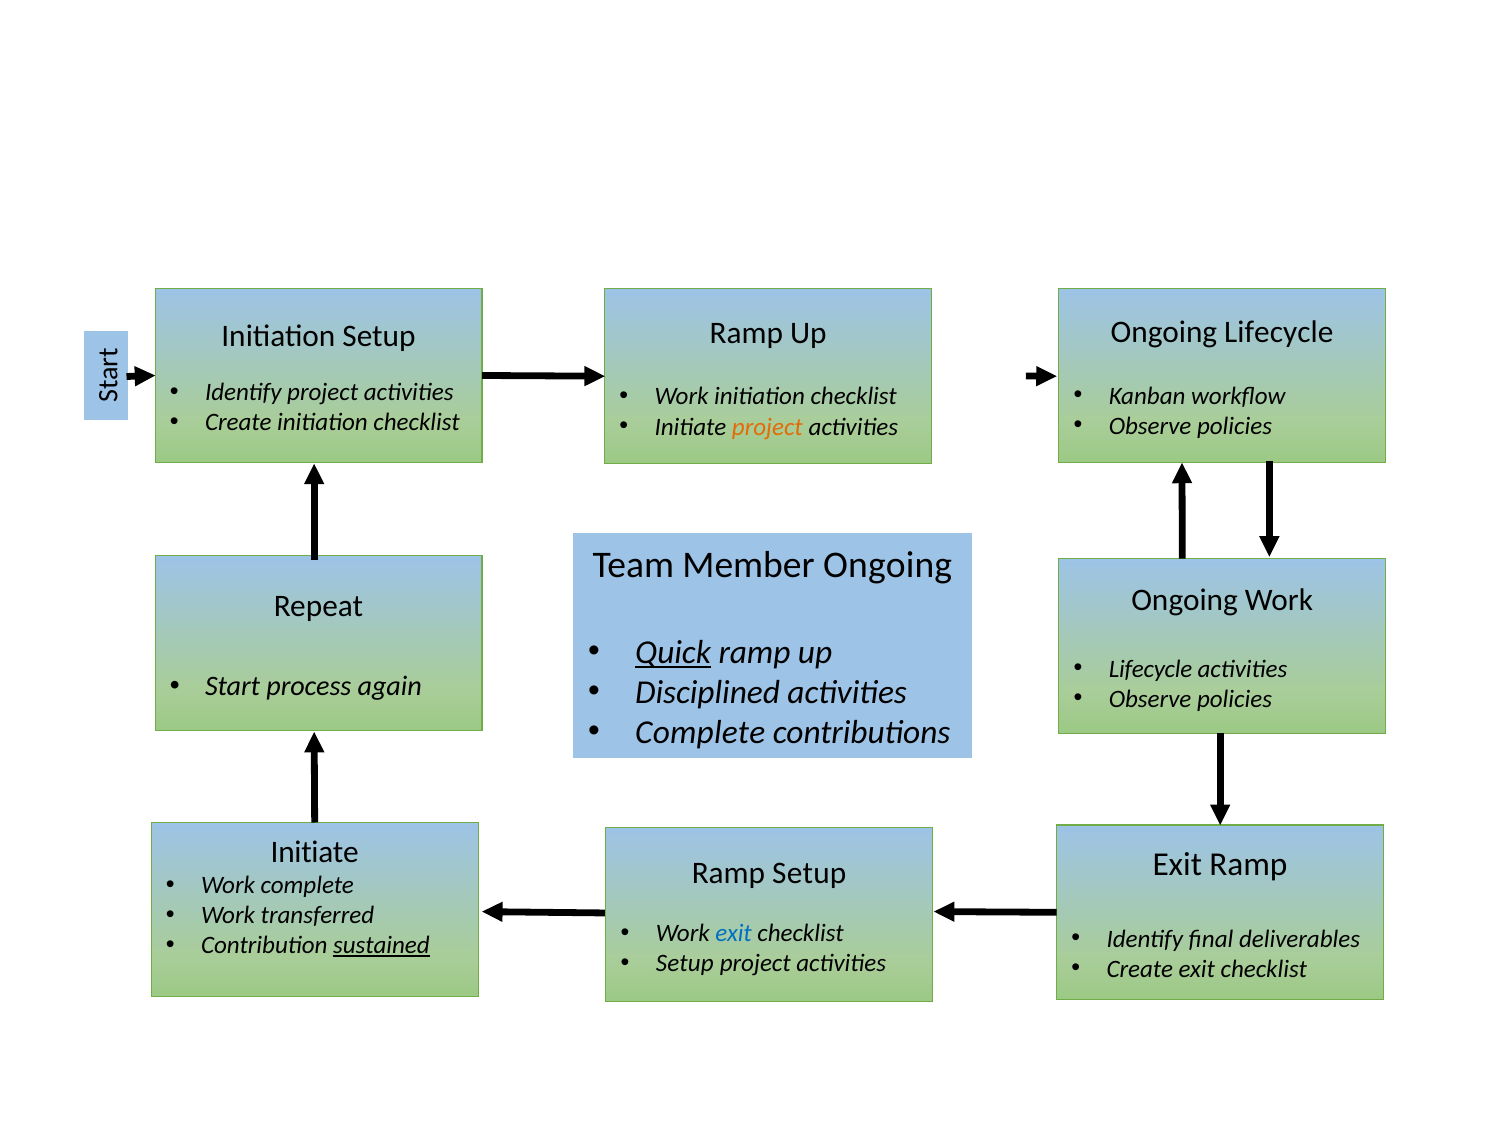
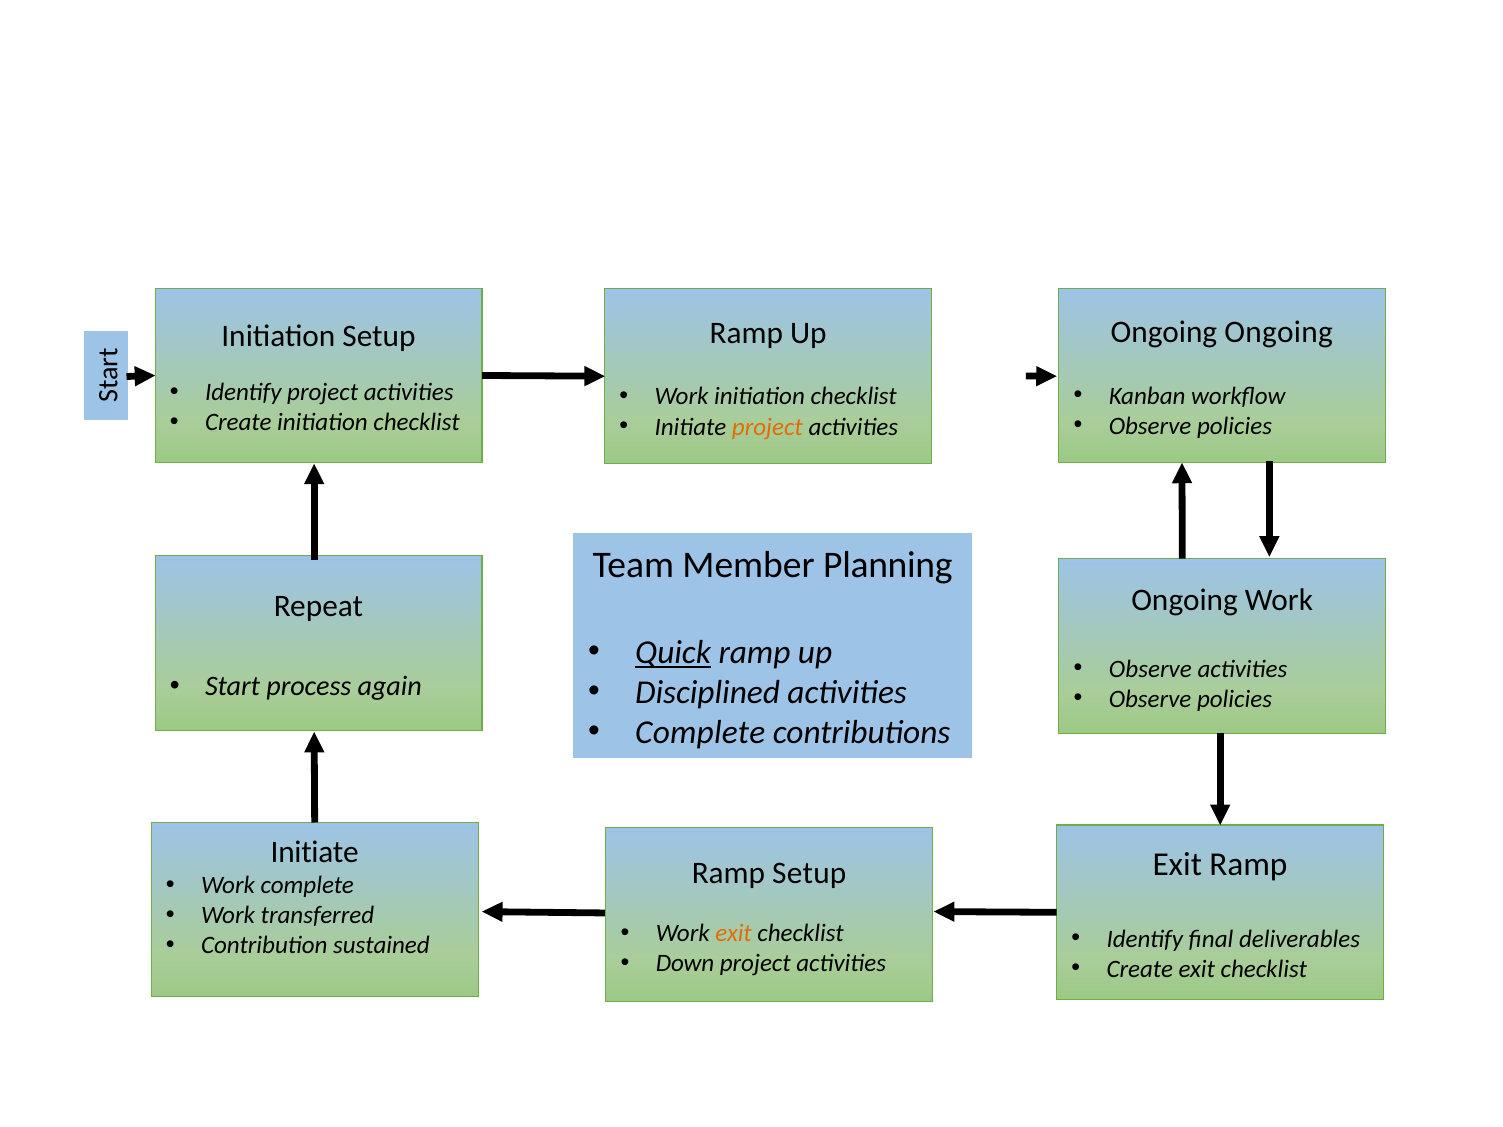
Ongoing Lifecycle: Lifecycle -> Ongoing
Member Ongoing: Ongoing -> Planning
Lifecycle at (1151, 669): Lifecycle -> Observe
exit at (734, 934) colour: blue -> orange
sustained underline: present -> none
Setup at (685, 964): Setup -> Down
